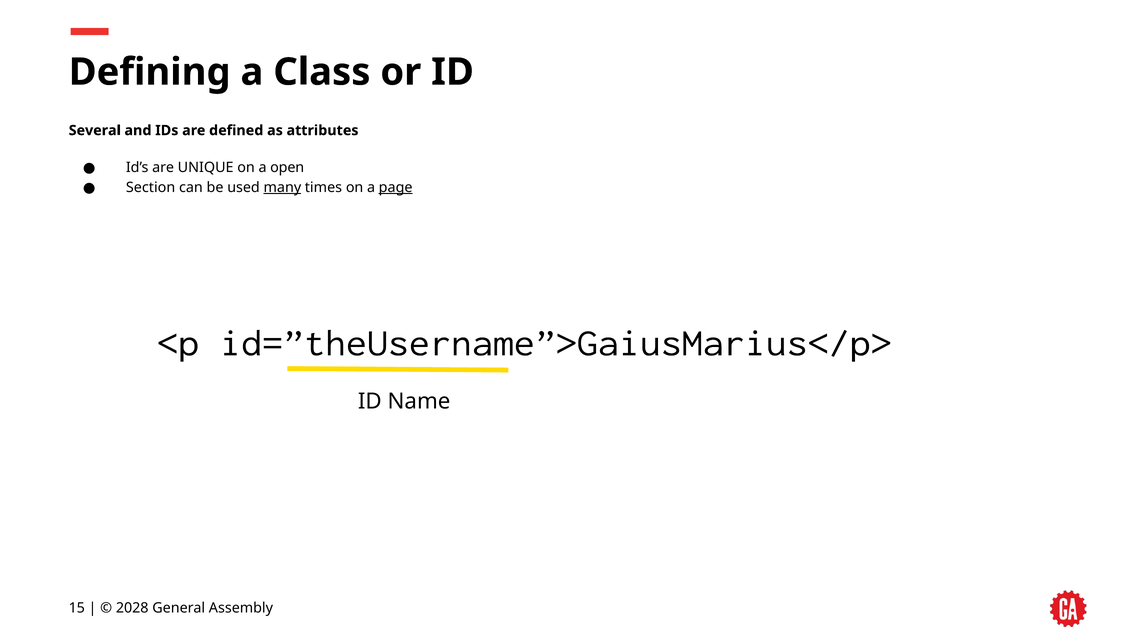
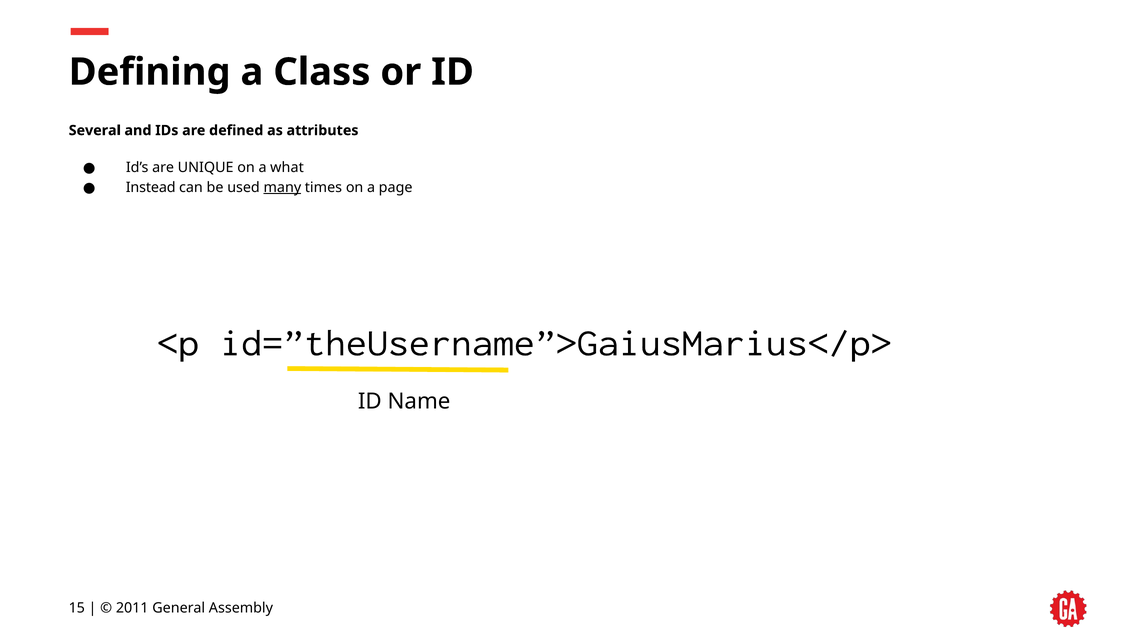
open: open -> what
Section: Section -> Instead
page underline: present -> none
2028: 2028 -> 2011
